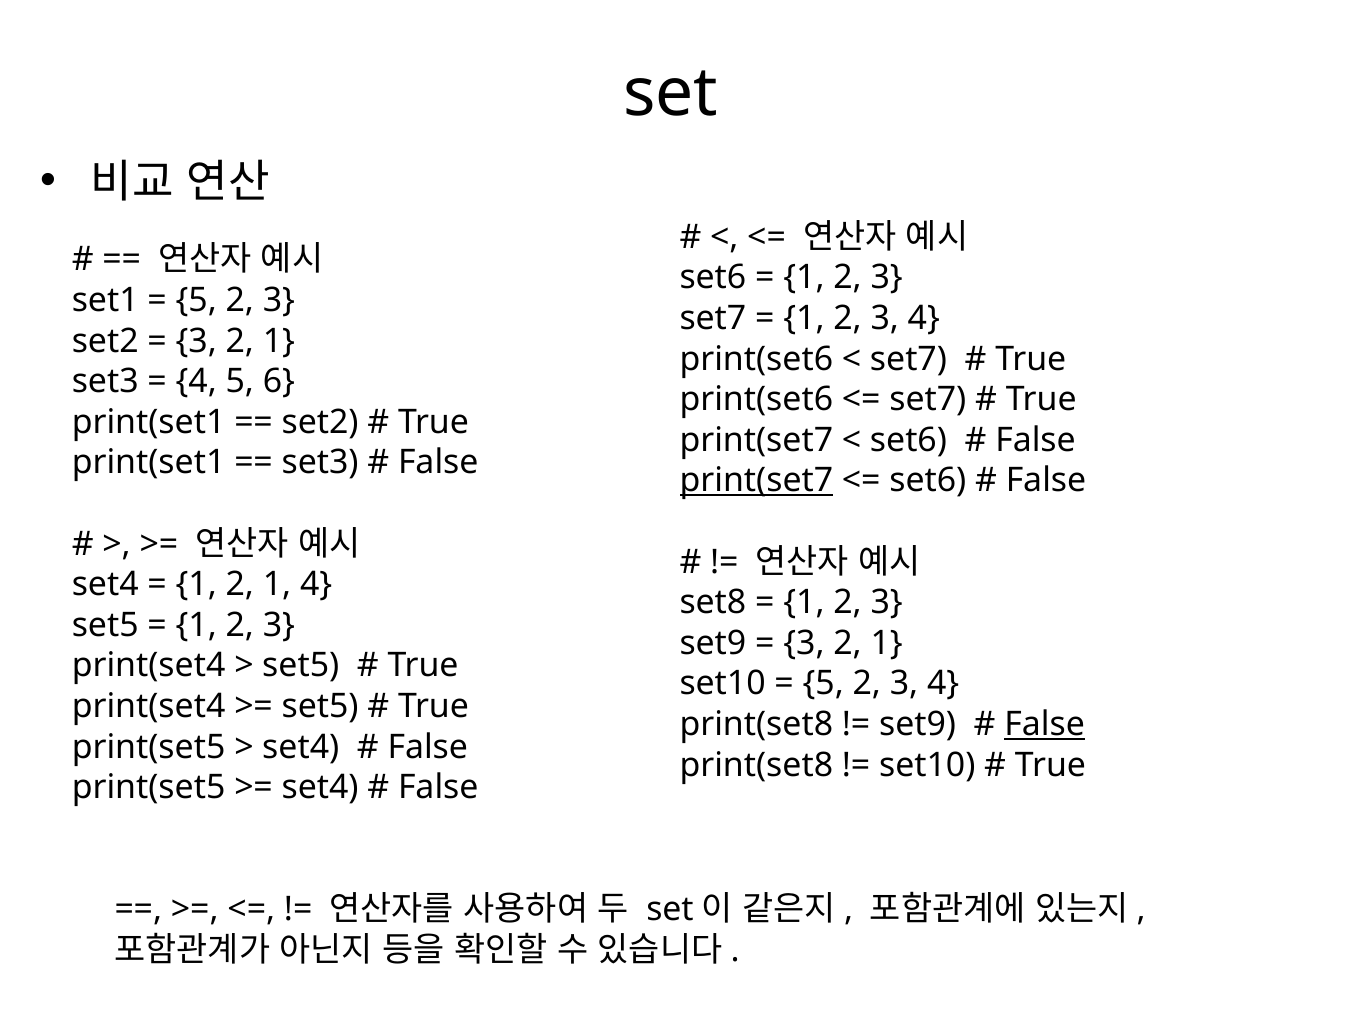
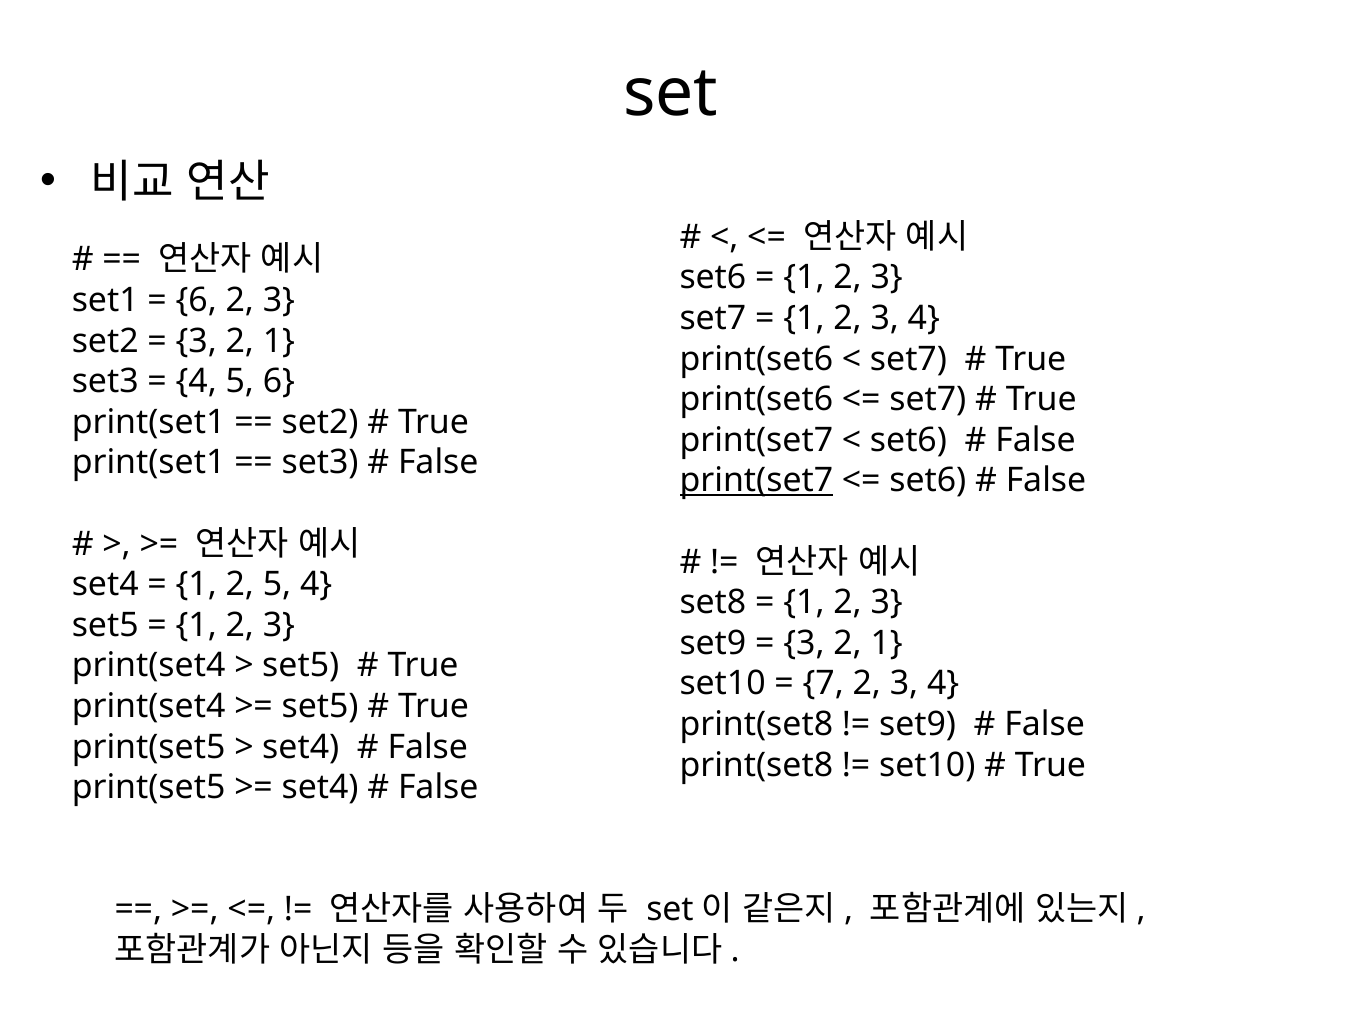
5 at (196, 300): 5 -> 6
1 2 1: 1 -> 5
5 at (823, 684): 5 -> 7
False at (1045, 725) underline: present -> none
